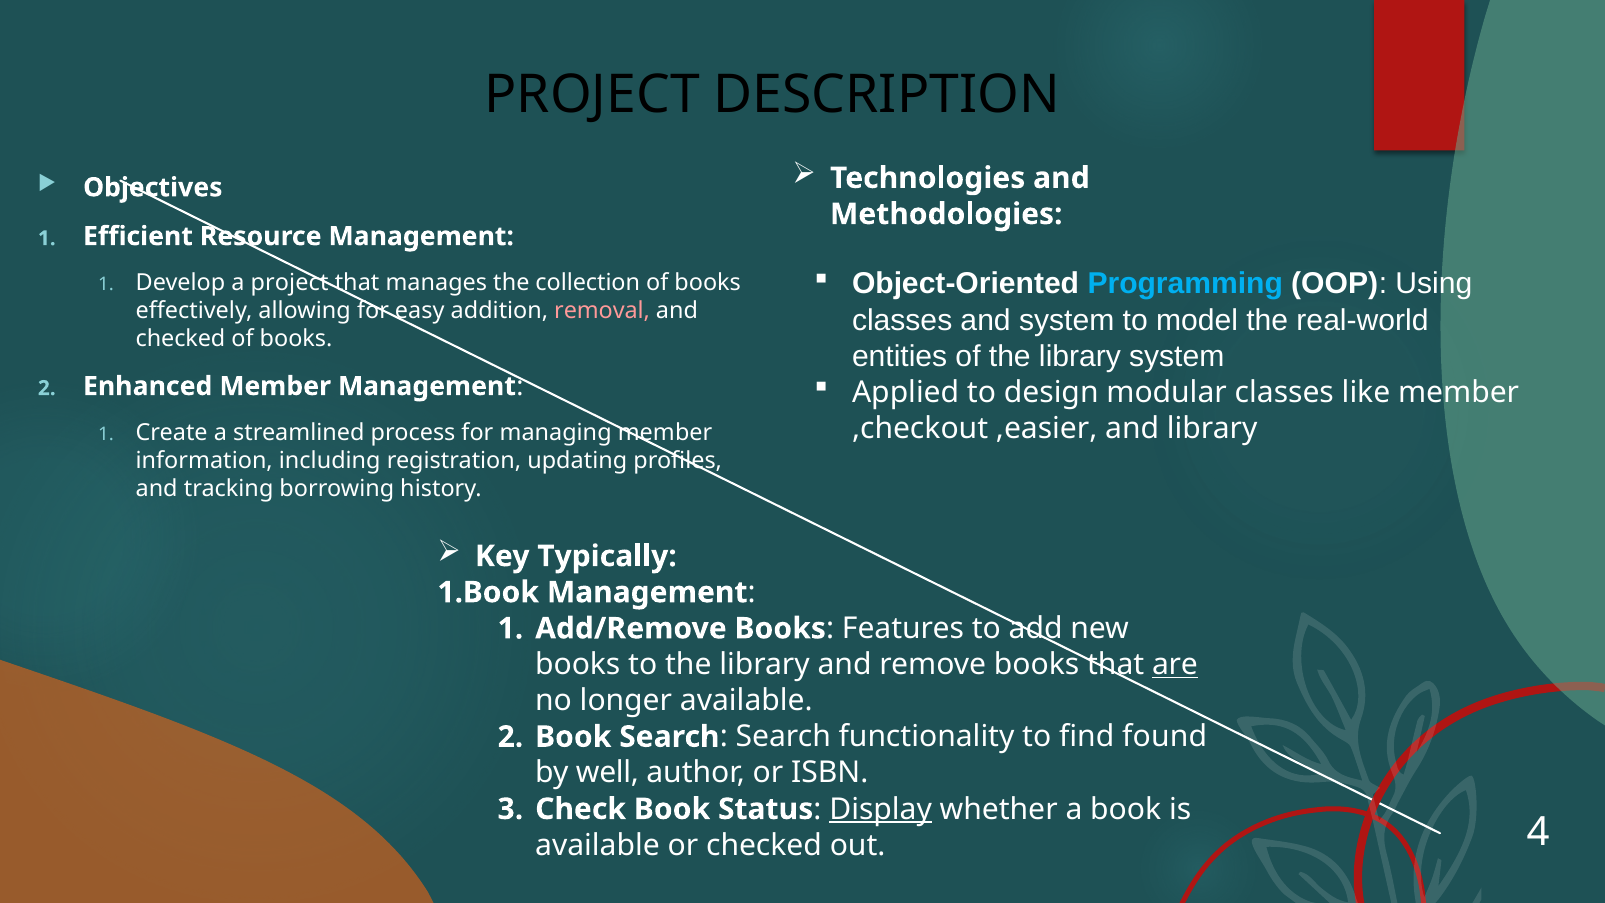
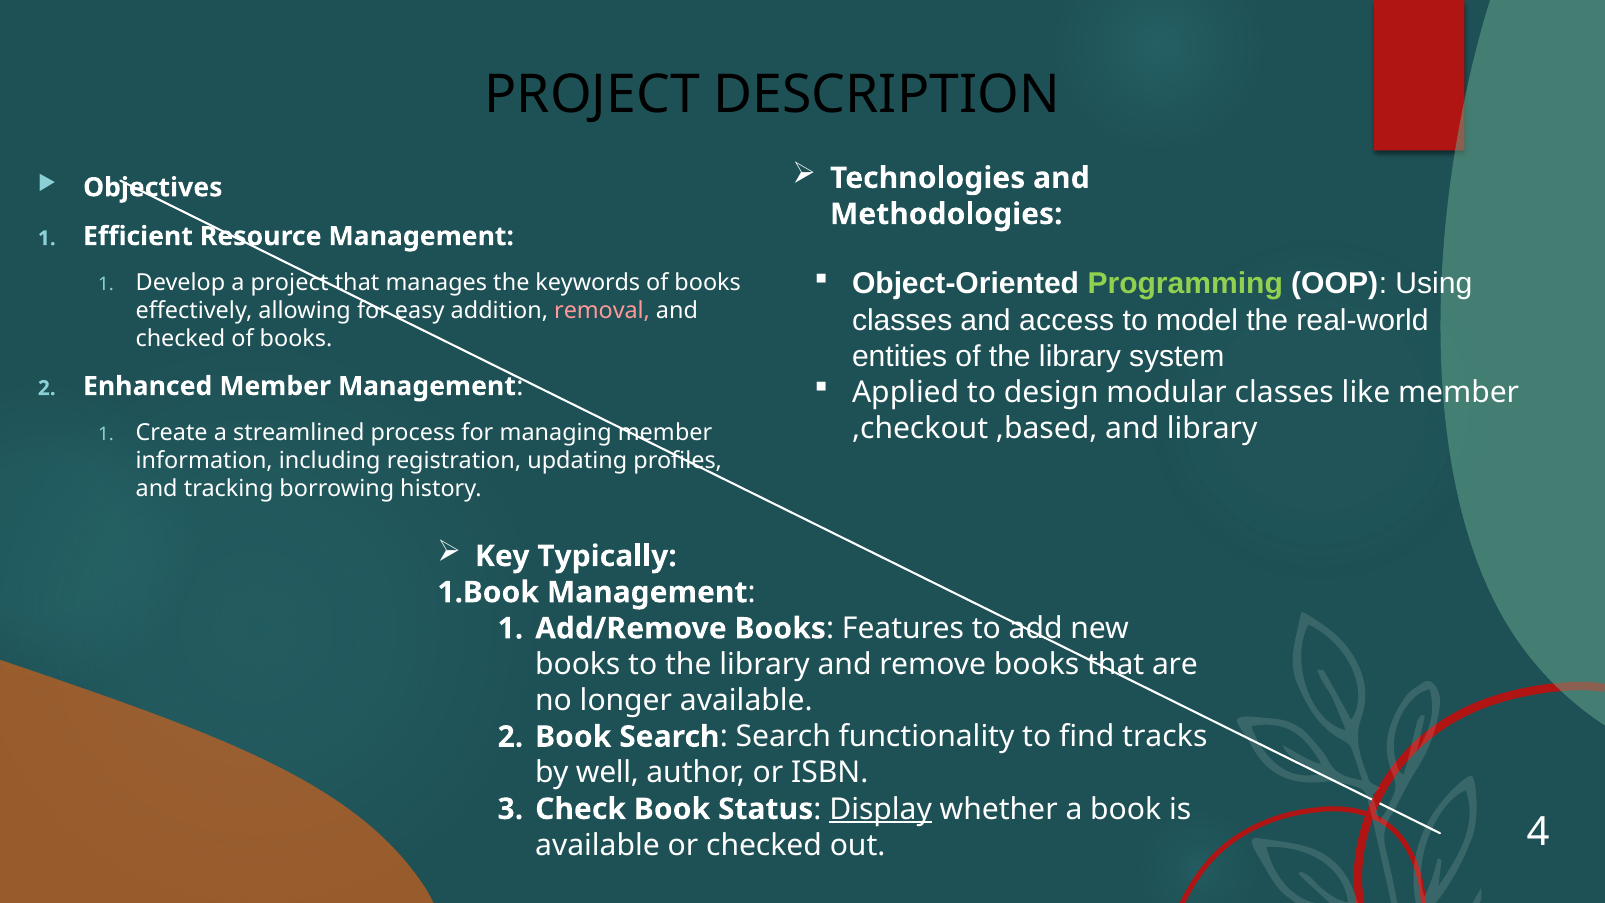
Programming colour: light blue -> light green
collection: collection -> keywords
and system: system -> access
,easier: ,easier -> ,based
are underline: present -> none
found: found -> tracks
